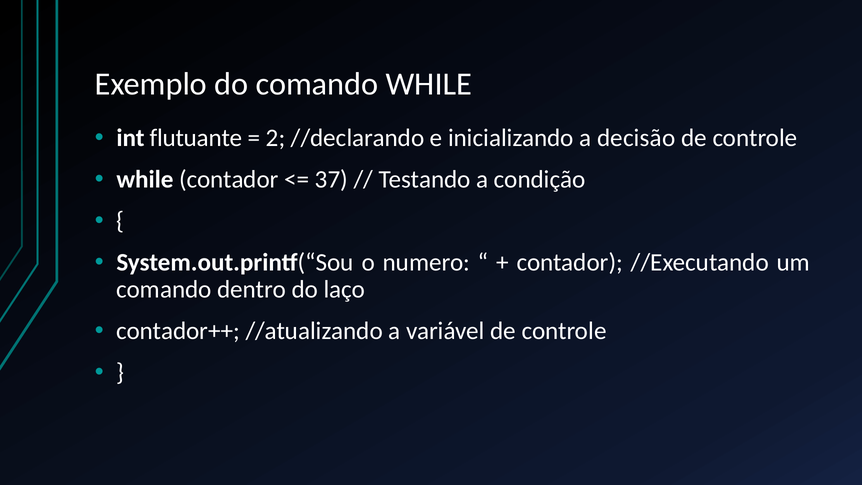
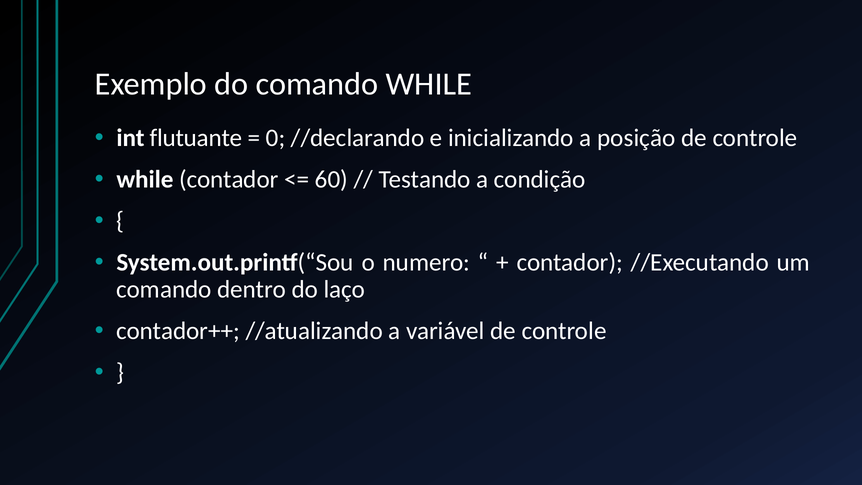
2: 2 -> 0
decisão: decisão -> posição
37: 37 -> 60
